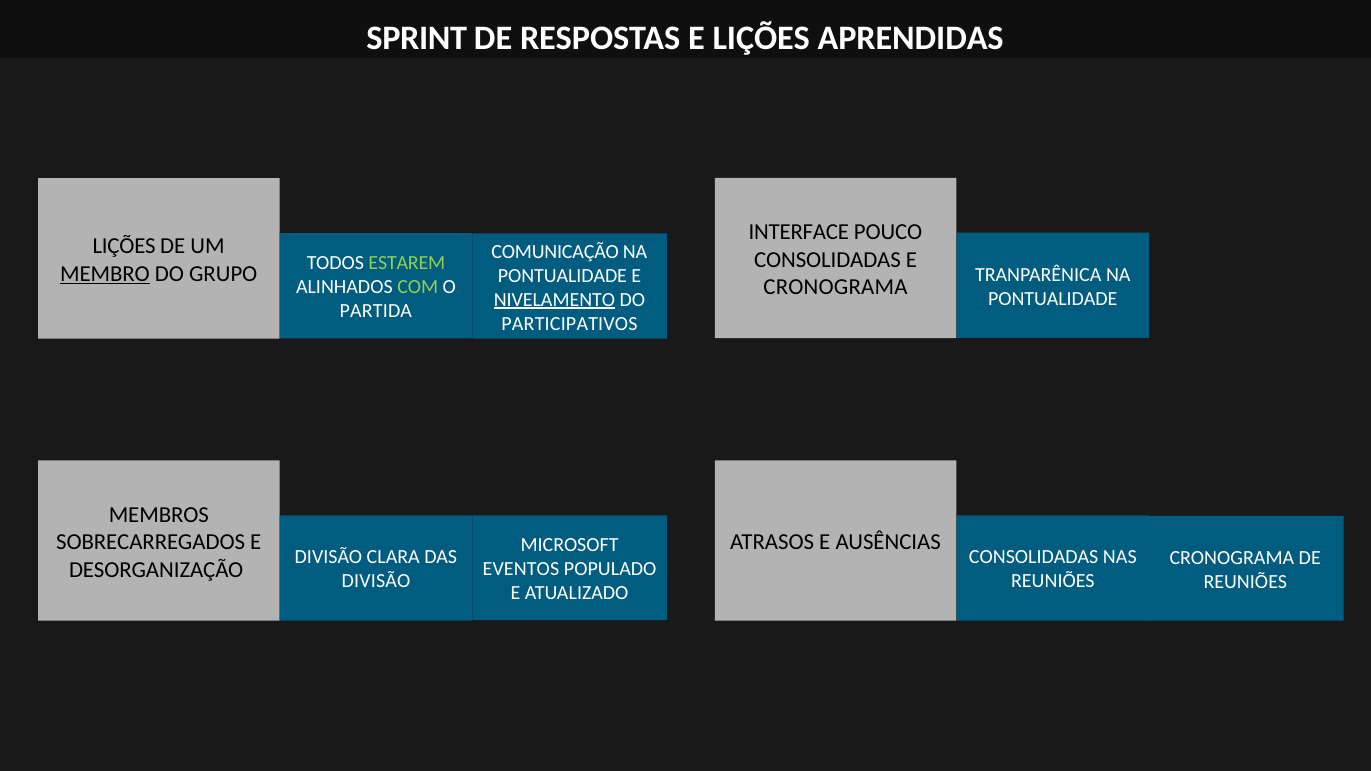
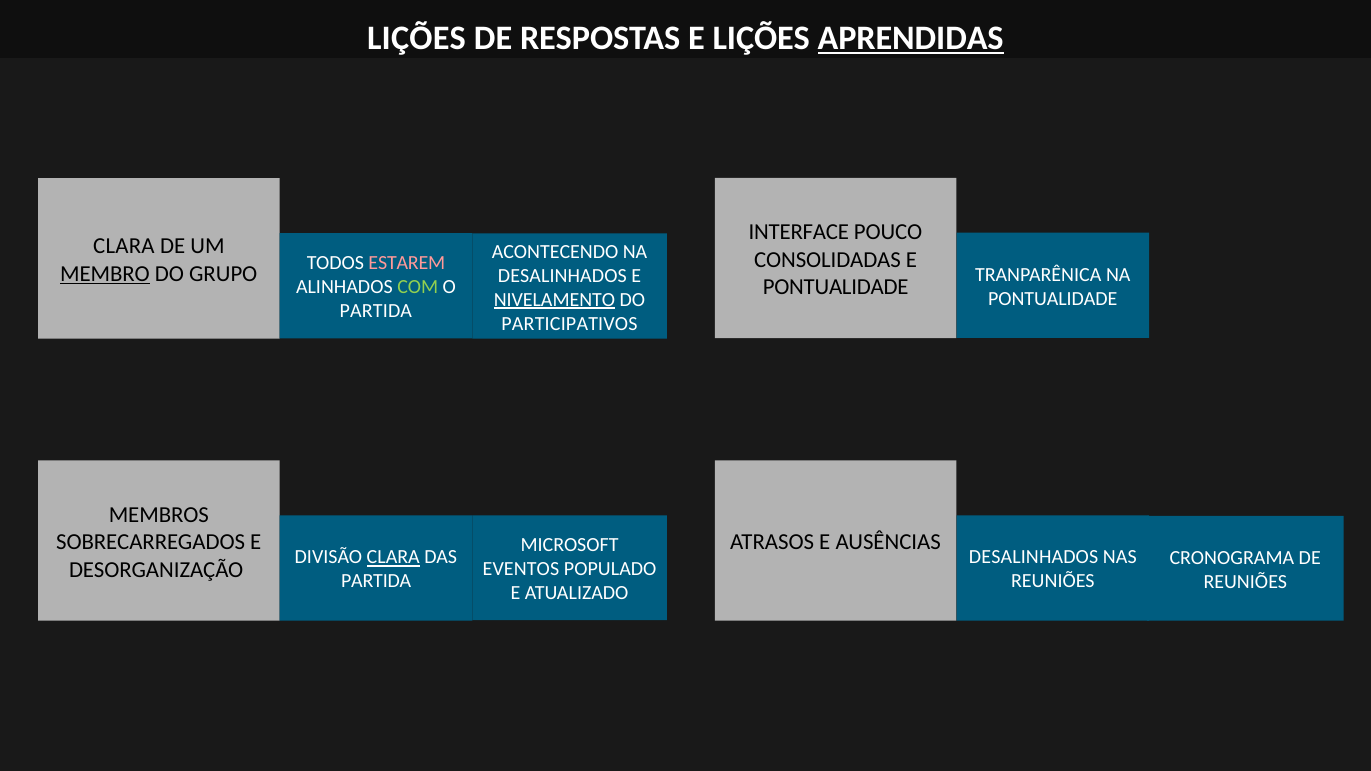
SPRINT at (417, 38): SPRINT -> LIÇÕES
APRENDIDAS underline: none -> present
LIÇÕES at (124, 246): LIÇÕES -> CLARA
COMUNICAÇÃO: COMUNICAÇÃO -> ACONTECENDO
ESTAREM colour: light green -> pink
PONTUALIDADE at (562, 276): PONTUALIDADE -> DESALINHADOS
CRONOGRAMA at (835, 287): CRONOGRAMA -> PONTUALIDADE
CLARA at (393, 558) underline: none -> present
CONSOLIDADAS at (1034, 558): CONSOLIDADAS -> DESALINHADOS
DIVISÃO at (376, 582): DIVISÃO -> PARTIDA
